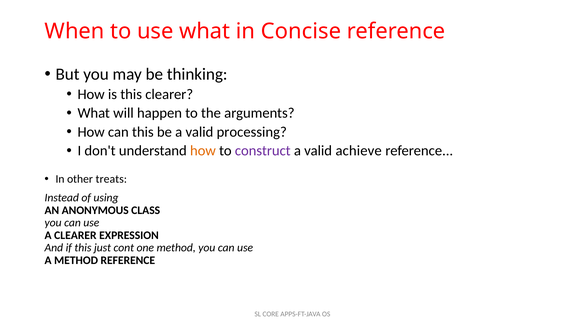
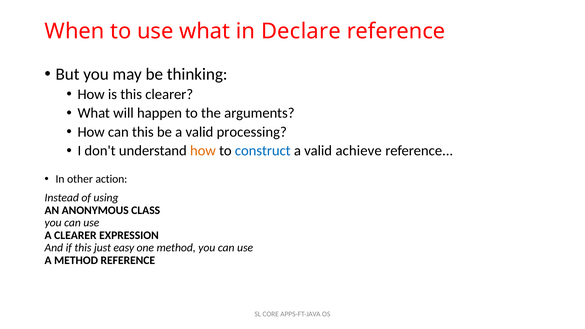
Concise: Concise -> Declare
construct colour: purple -> blue
treats: treats -> action
cont: cont -> easy
